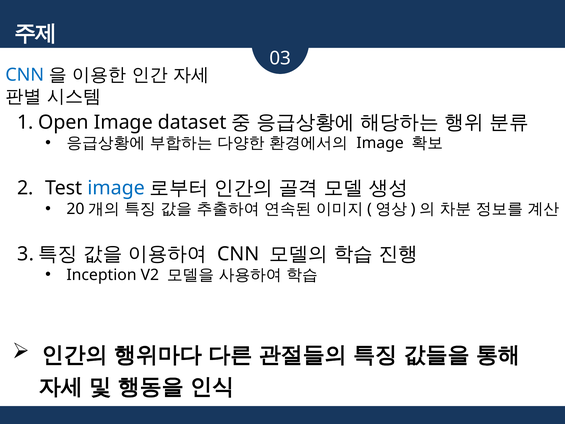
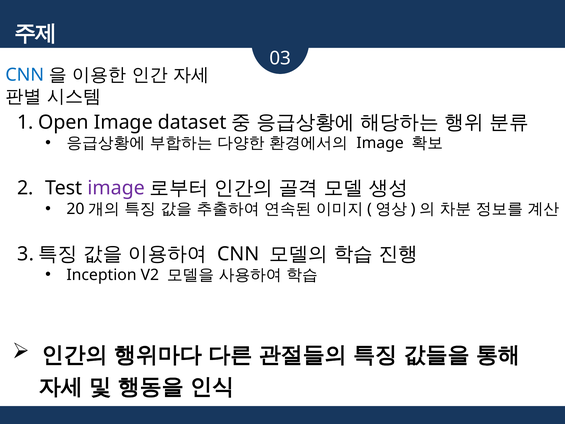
image at (116, 188) colour: blue -> purple
